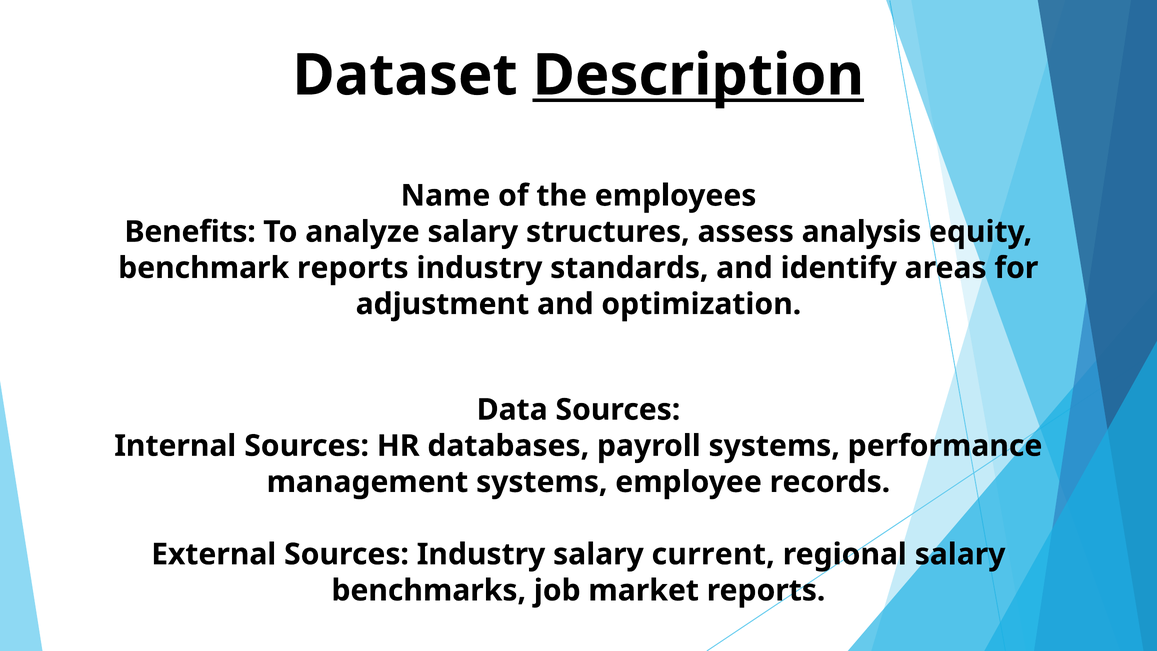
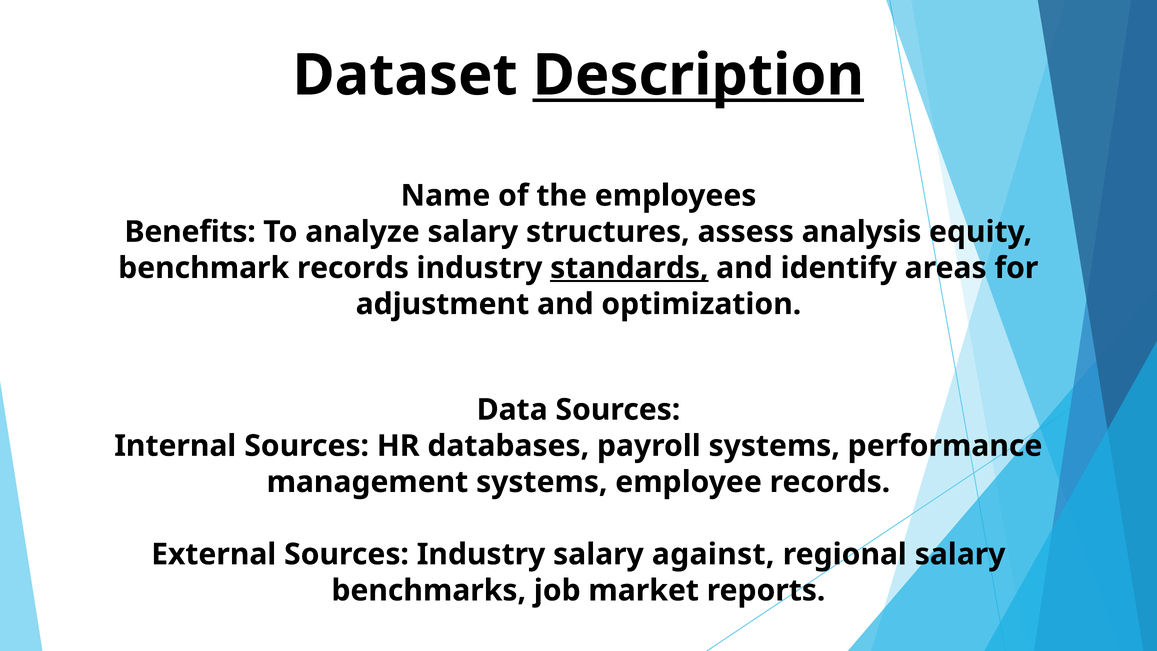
benchmark reports: reports -> records
standards underline: none -> present
current: current -> against
